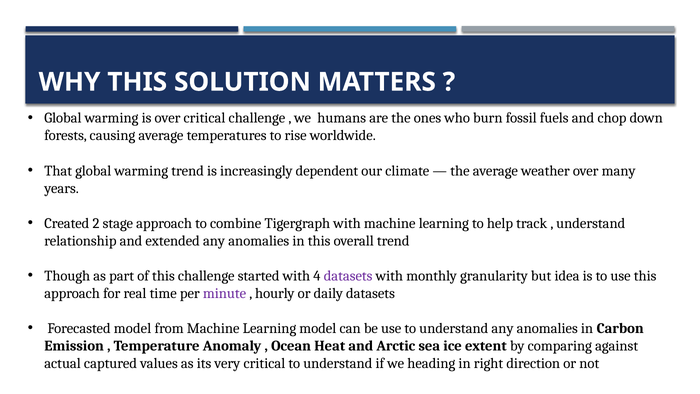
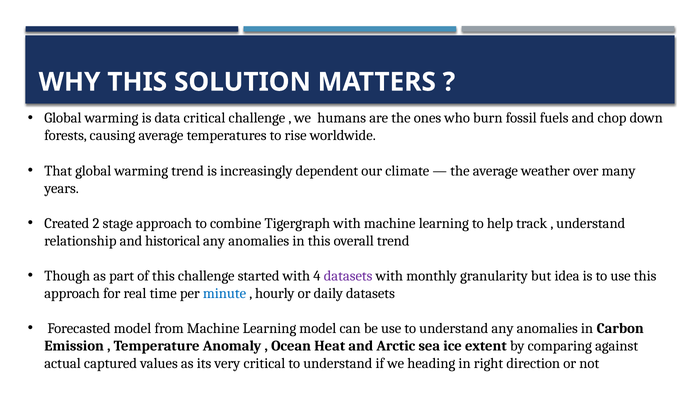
is over: over -> data
extended: extended -> historical
minute colour: purple -> blue
